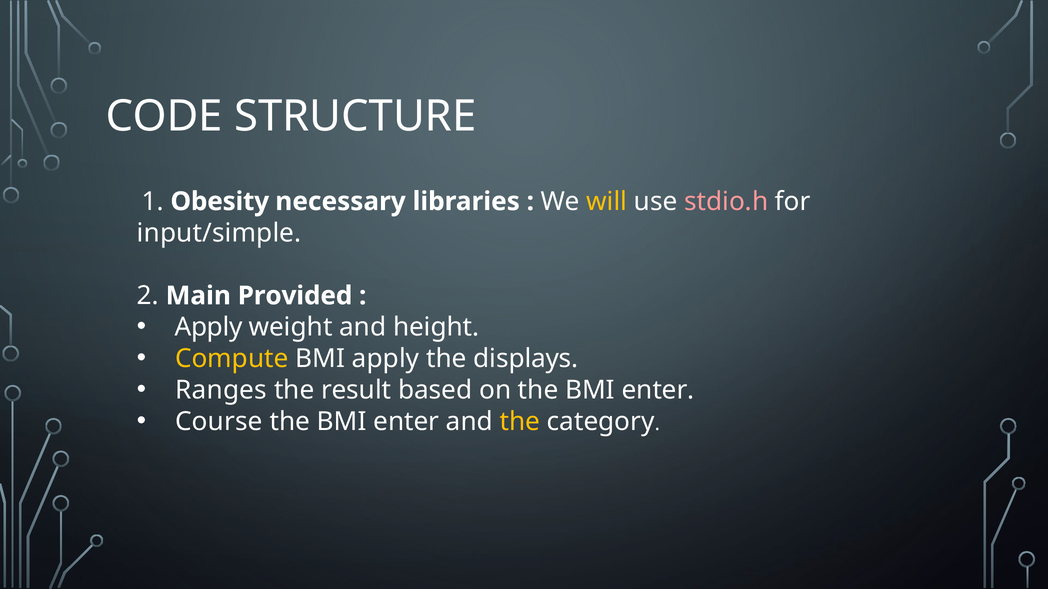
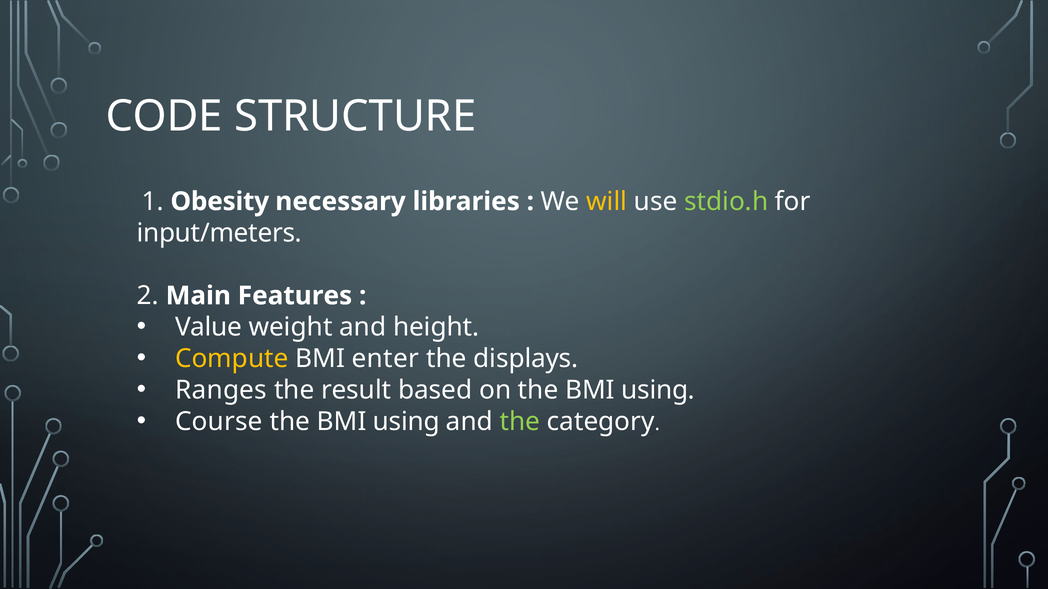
stdio.h colour: pink -> light green
input/simple: input/simple -> input/meters
Provided: Provided -> Features
Apply at (209, 327): Apply -> Value
BMI apply: apply -> enter
on the BMI enter: enter -> using
enter at (406, 422): enter -> using
the at (520, 422) colour: yellow -> light green
